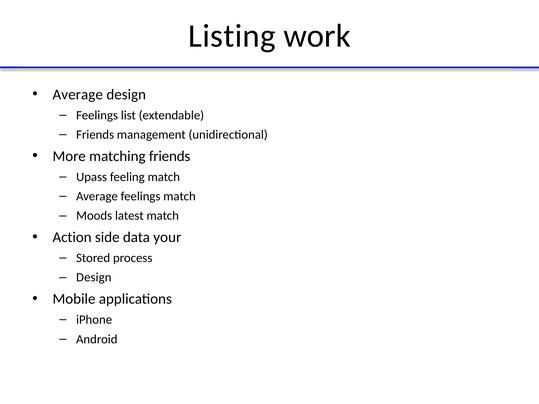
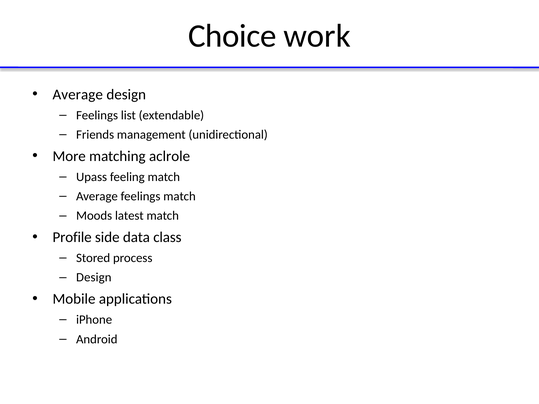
Listing: Listing -> Choice
matching friends: friends -> aclrole
Action: Action -> Profile
your: your -> class
